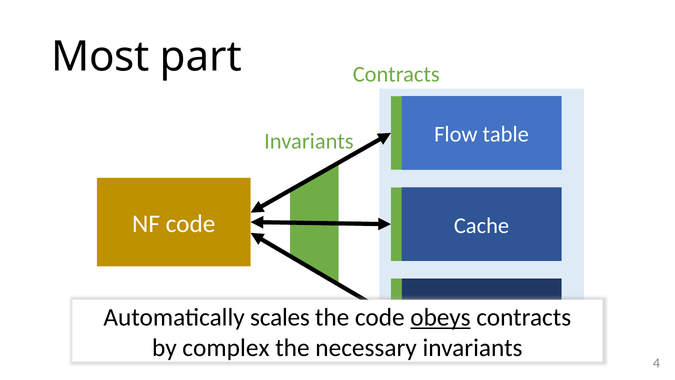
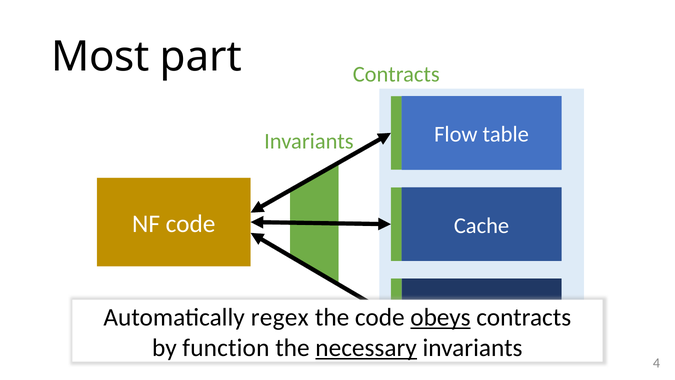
scales: scales -> regex
complex: complex -> function
necessary underline: none -> present
